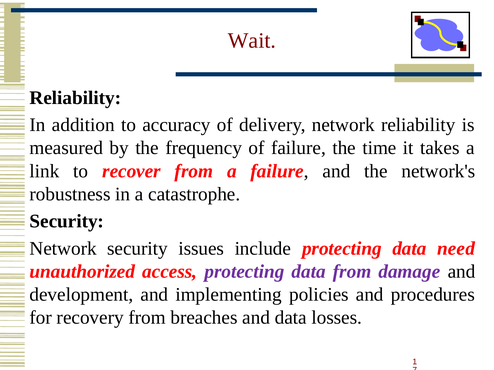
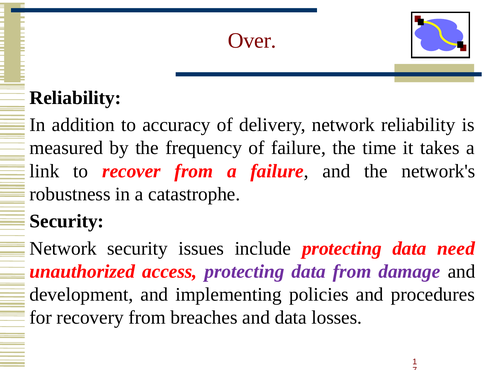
Wait: Wait -> Over
